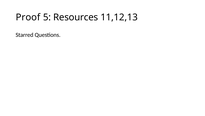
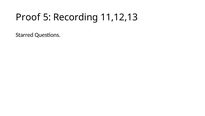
Resources: Resources -> Recording
